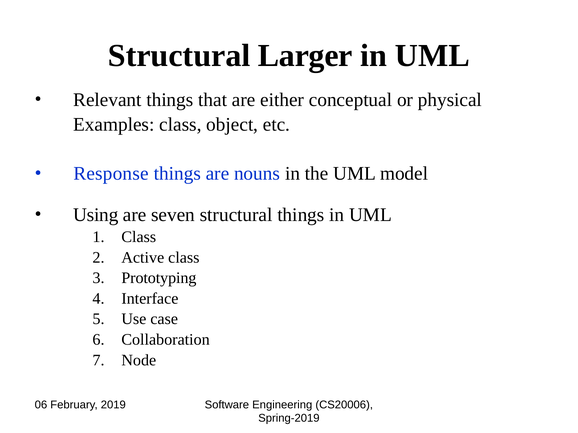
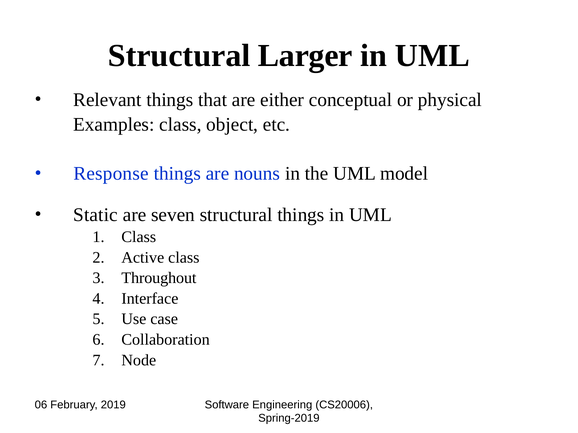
Using: Using -> Static
Prototyping: Prototyping -> Throughout
